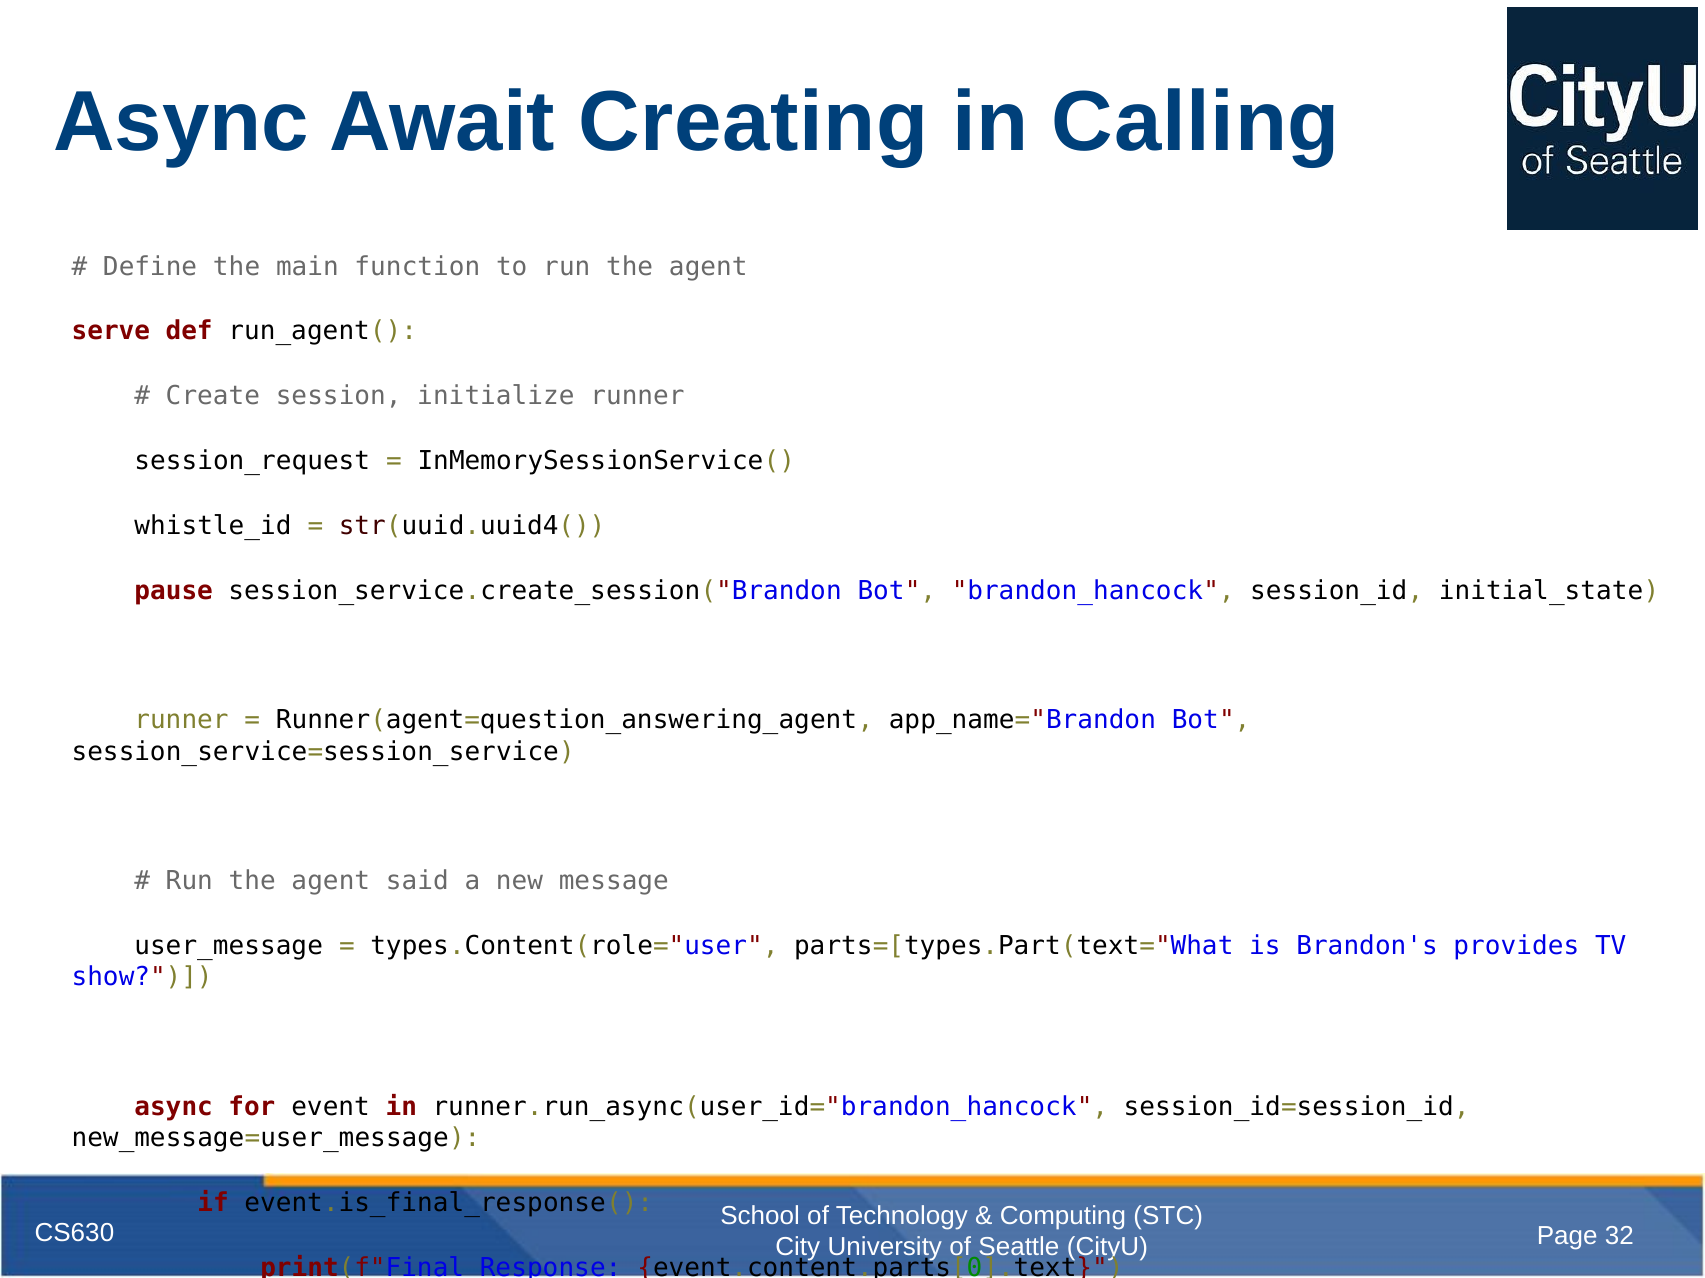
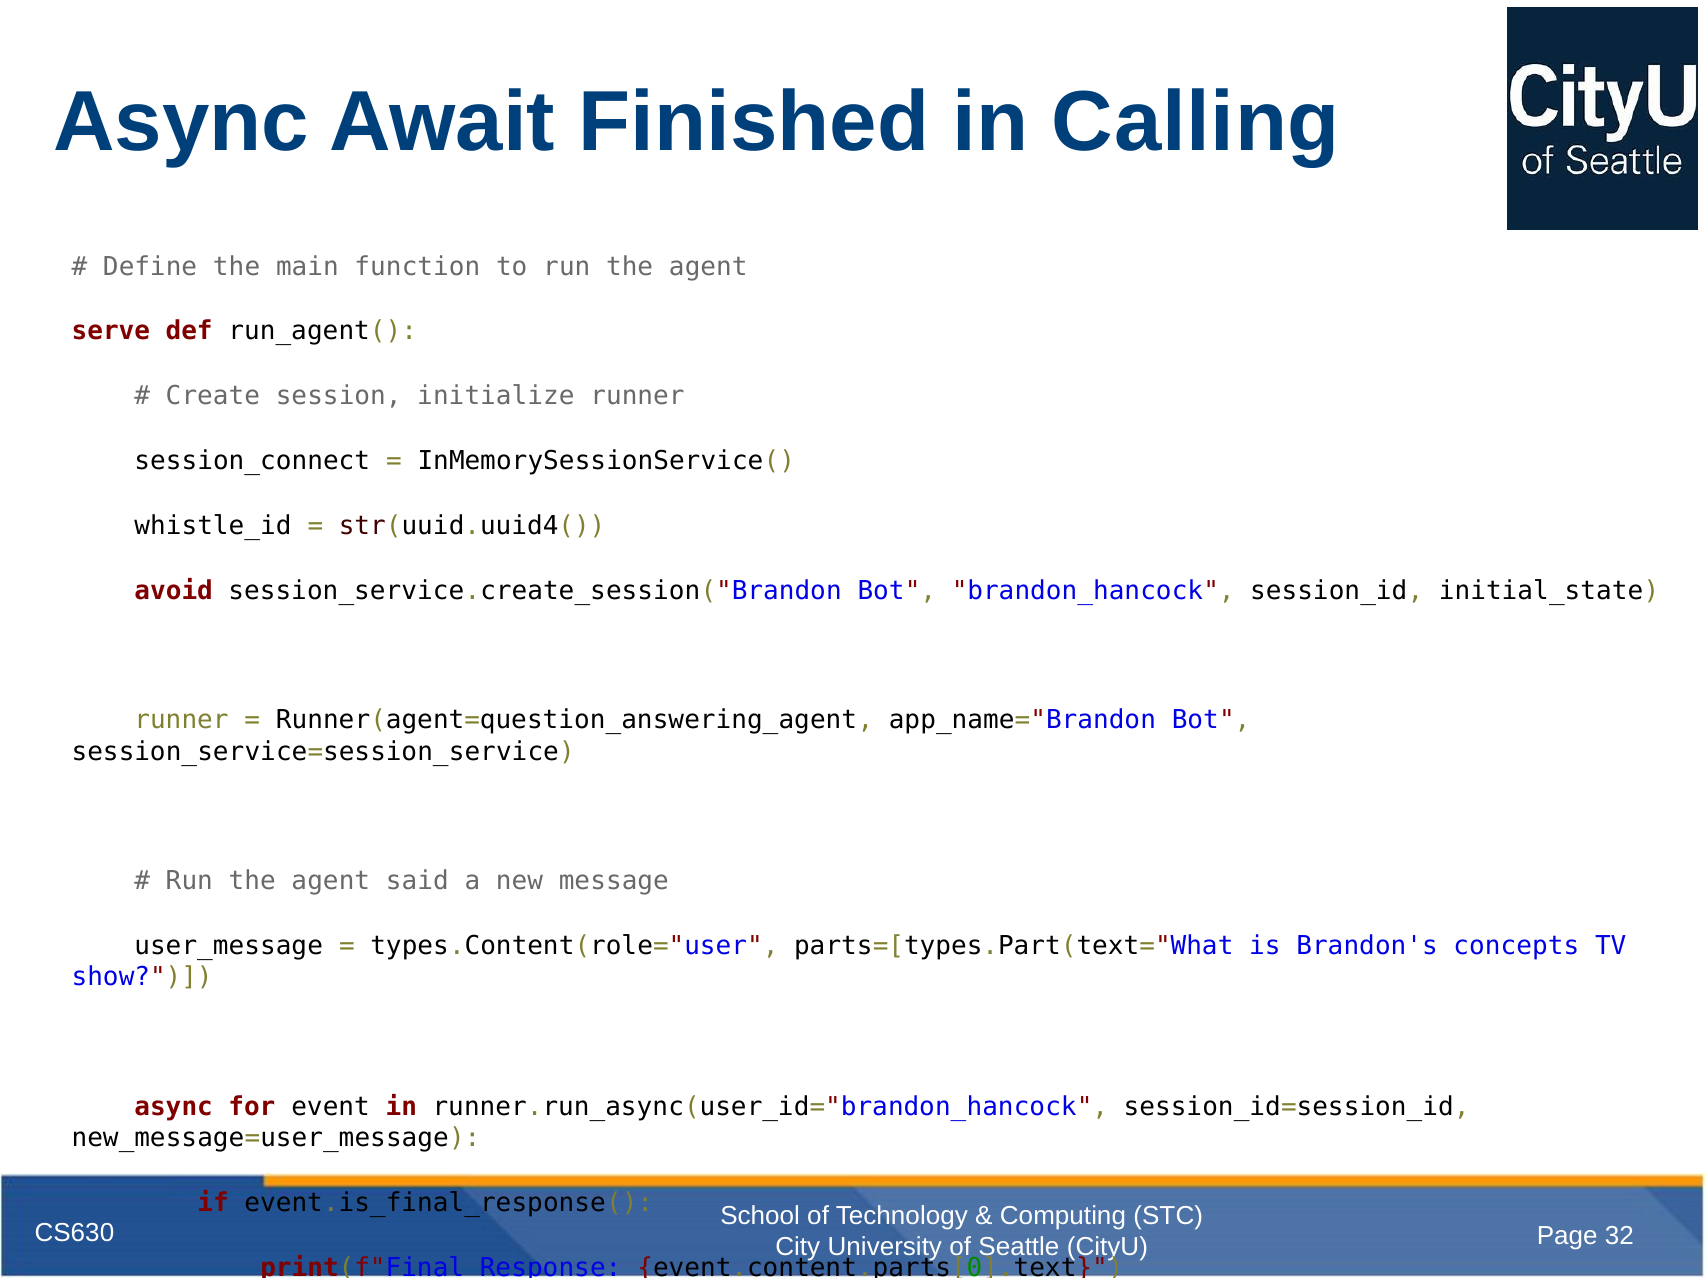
Creating: Creating -> Finished
session_request: session_request -> session_connect
pause: pause -> avoid
provides: provides -> concepts
